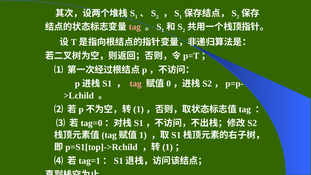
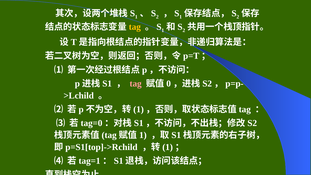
tag at (135, 27) colour: pink -> yellow
